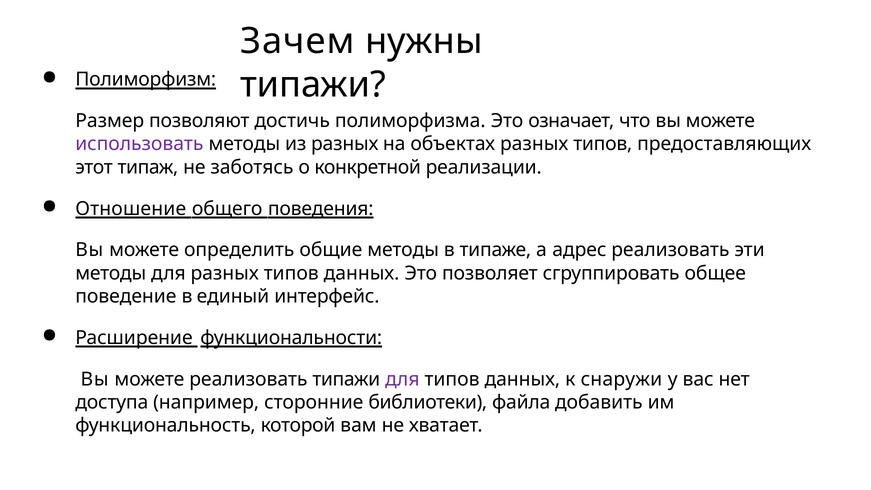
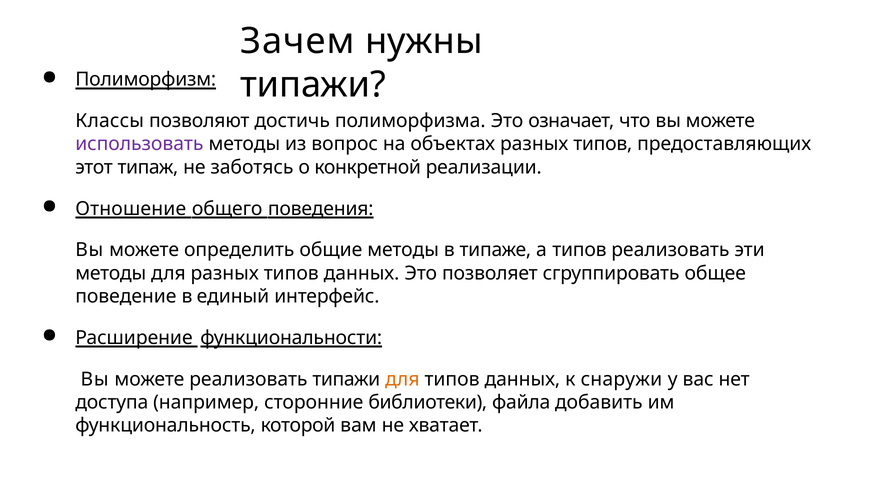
Размер: Размер -> Классы
из разных: разных -> вопрос
а адрес: адрес -> типов
для at (402, 379) colour: purple -> orange
